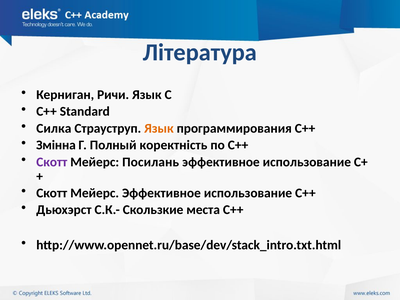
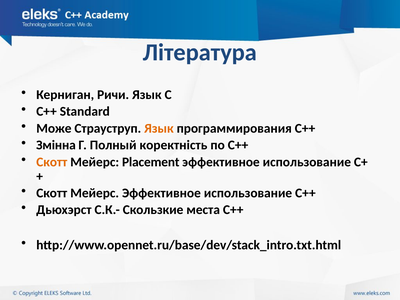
Силка: Силка -> Може
Скотт at (52, 162) colour: purple -> orange
Посилань: Посилань -> Placement
